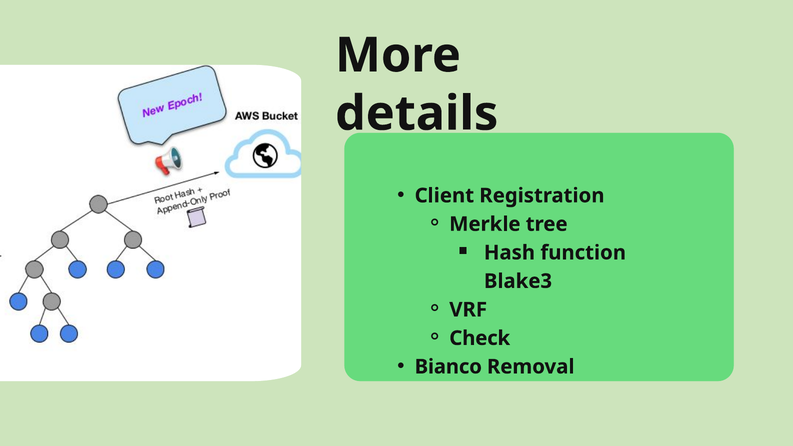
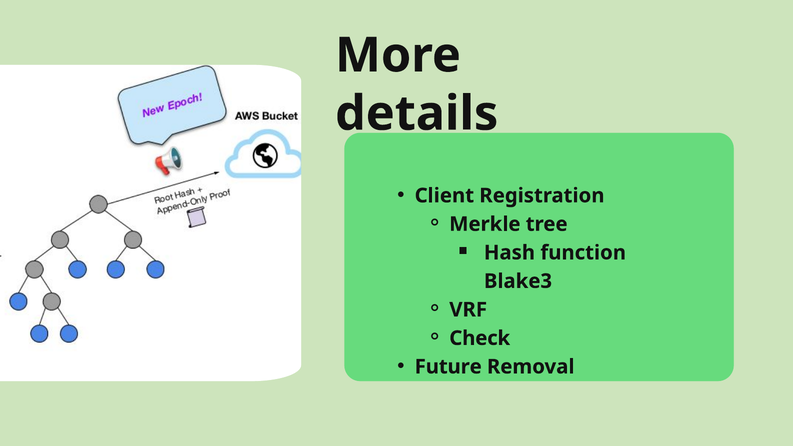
Bianco: Bianco -> Future
